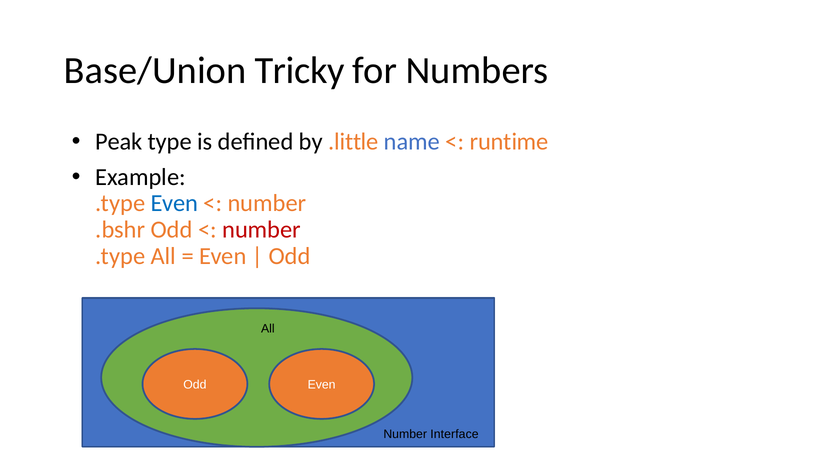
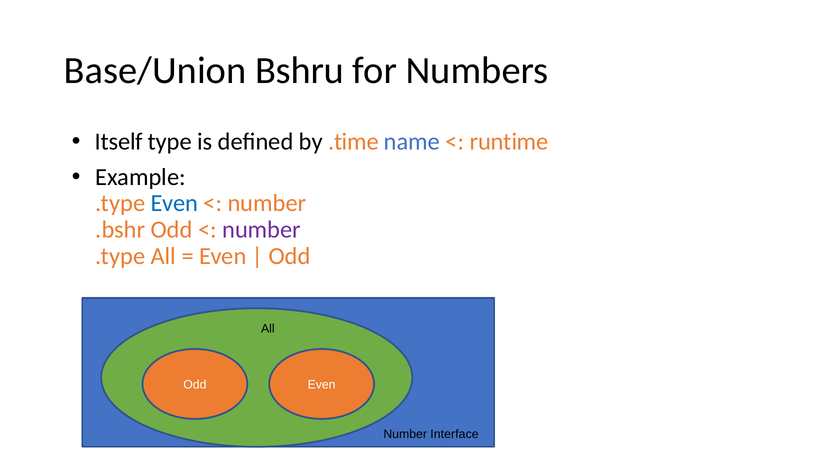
Tricky: Tricky -> Bshru
Peak: Peak -> Itself
.little: .little -> .time
number at (262, 230) colour: red -> purple
